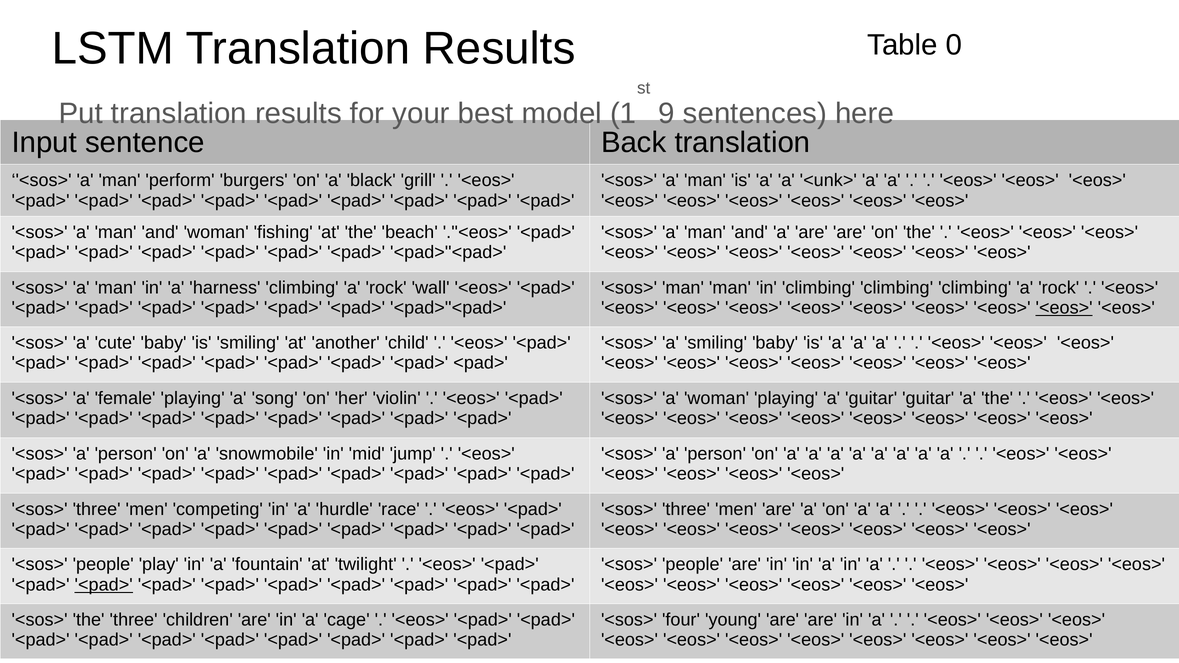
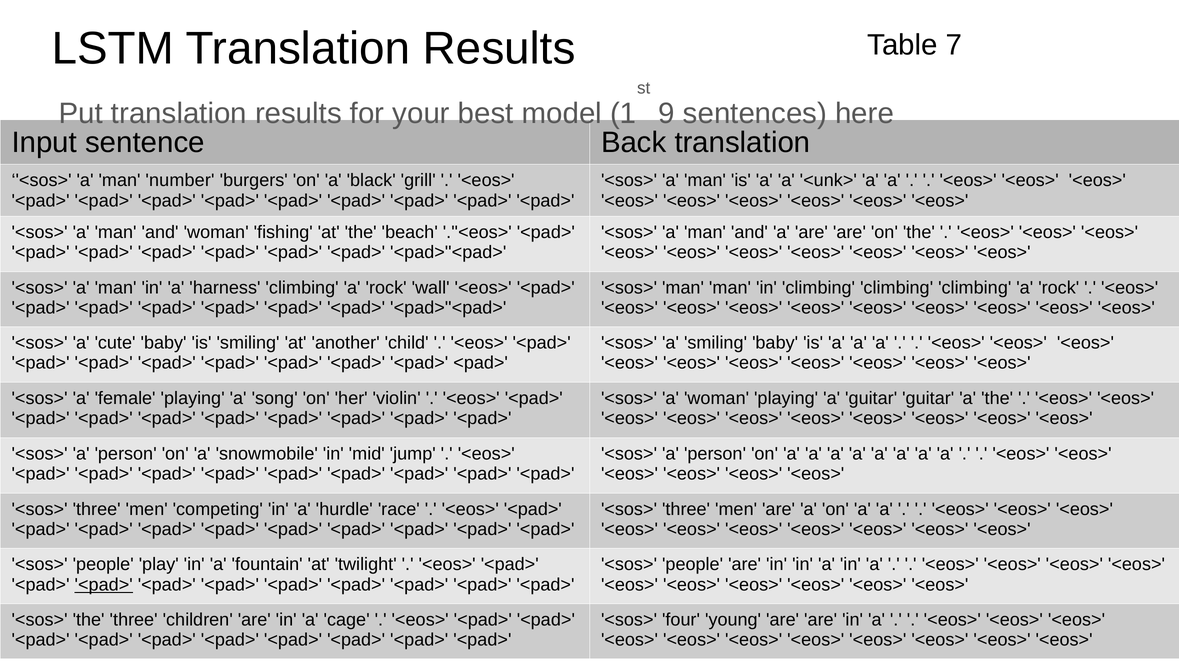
0: 0 -> 7
perform: perform -> number
<eos> at (1064, 308) underline: present -> none
